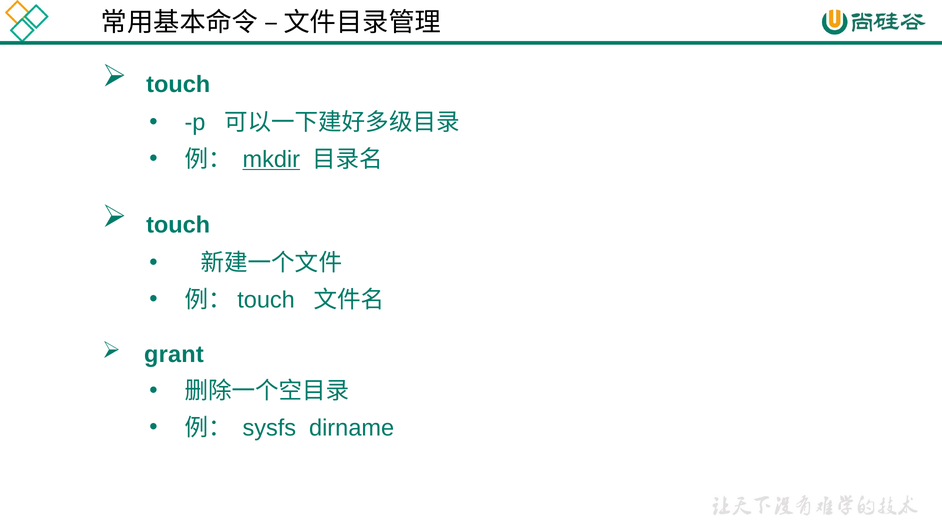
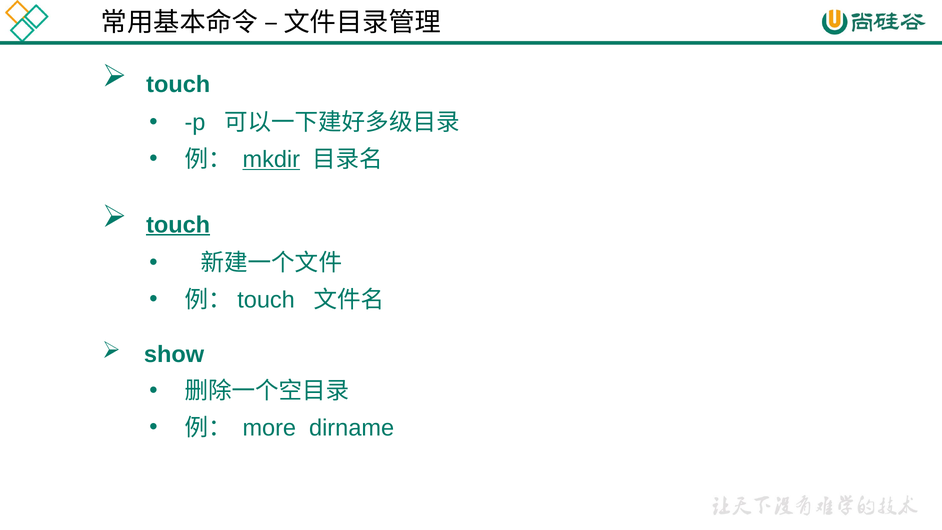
touch at (178, 225) underline: none -> present
grant: grant -> show
sysfs: sysfs -> more
